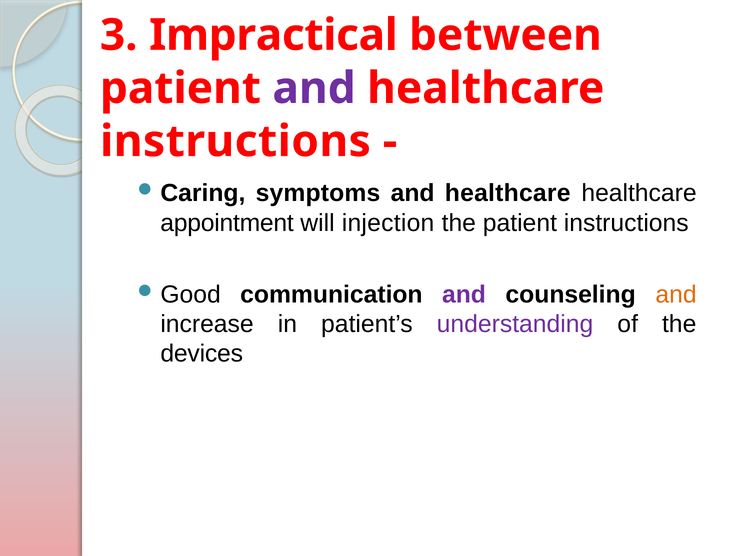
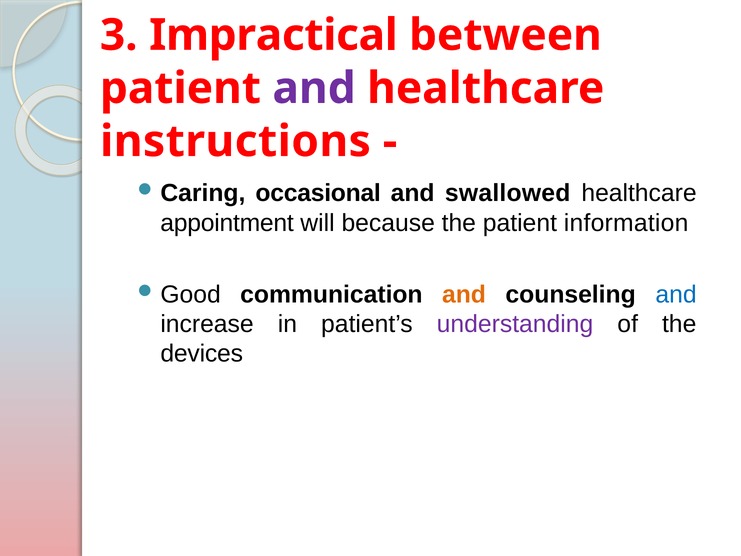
symptoms: symptoms -> occasional
healthcare at (508, 193): healthcare -> swallowed
injection: injection -> because
patient instructions: instructions -> information
and at (464, 294) colour: purple -> orange
and at (676, 294) colour: orange -> blue
